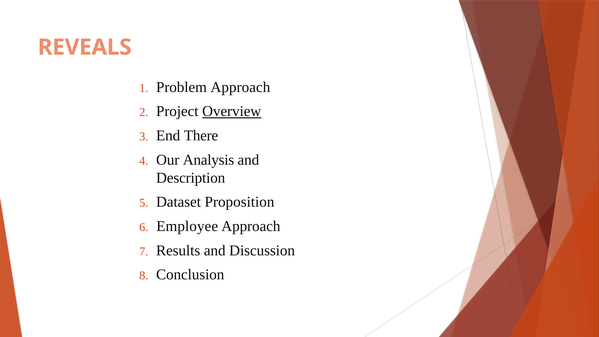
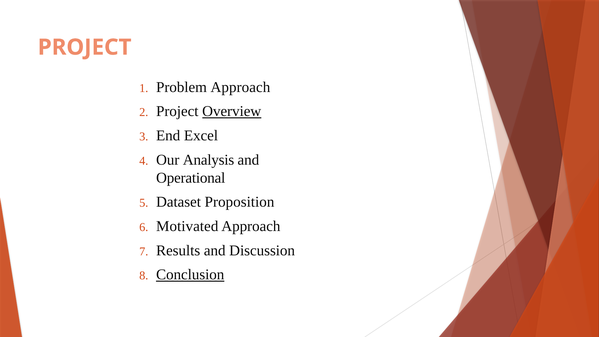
REVEALS at (85, 47): REVEALS -> PROJECT
There: There -> Excel
Description: Description -> Operational
Employee: Employee -> Motivated
Conclusion underline: none -> present
